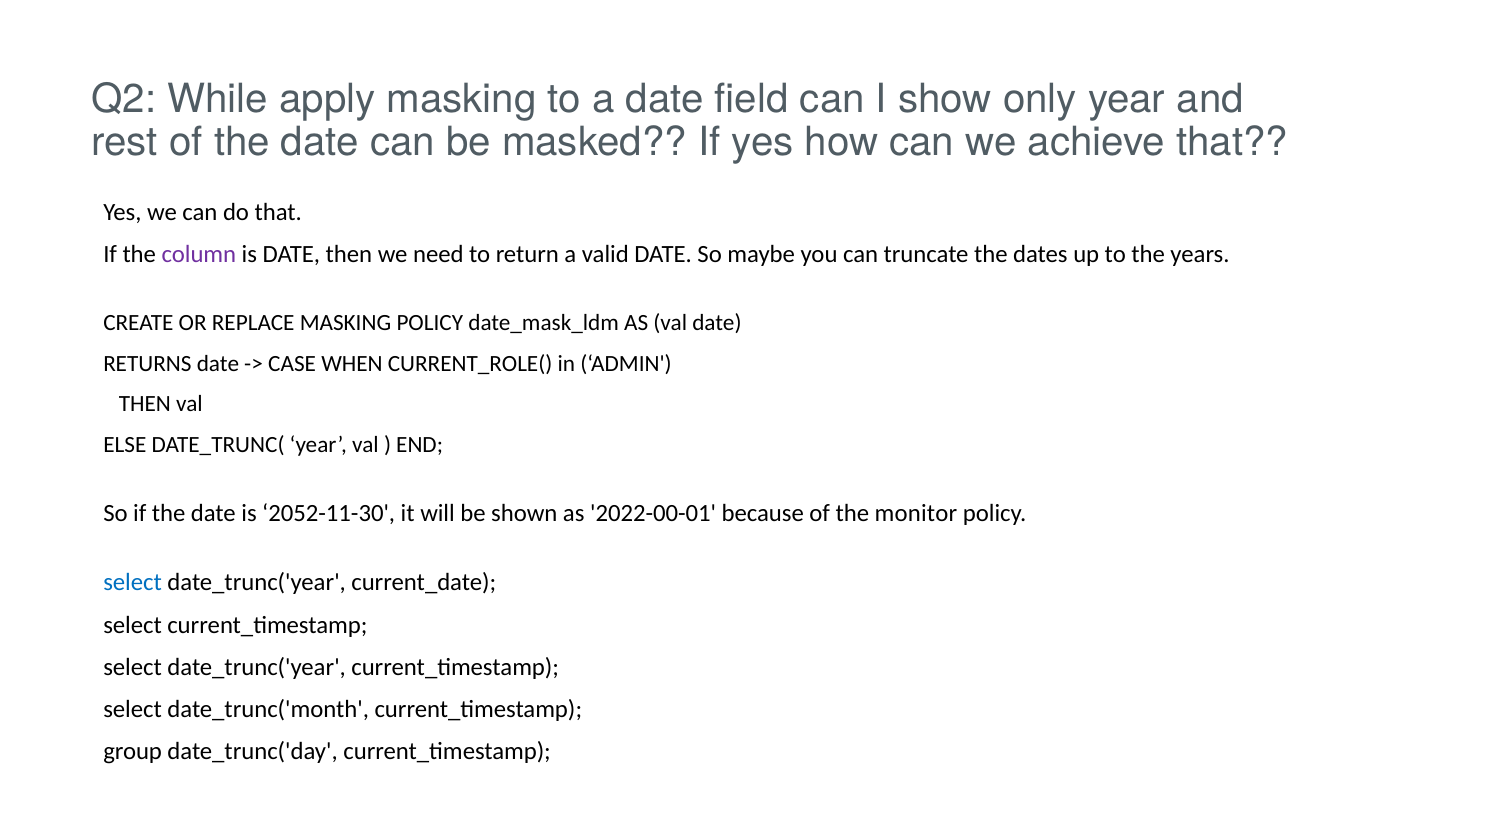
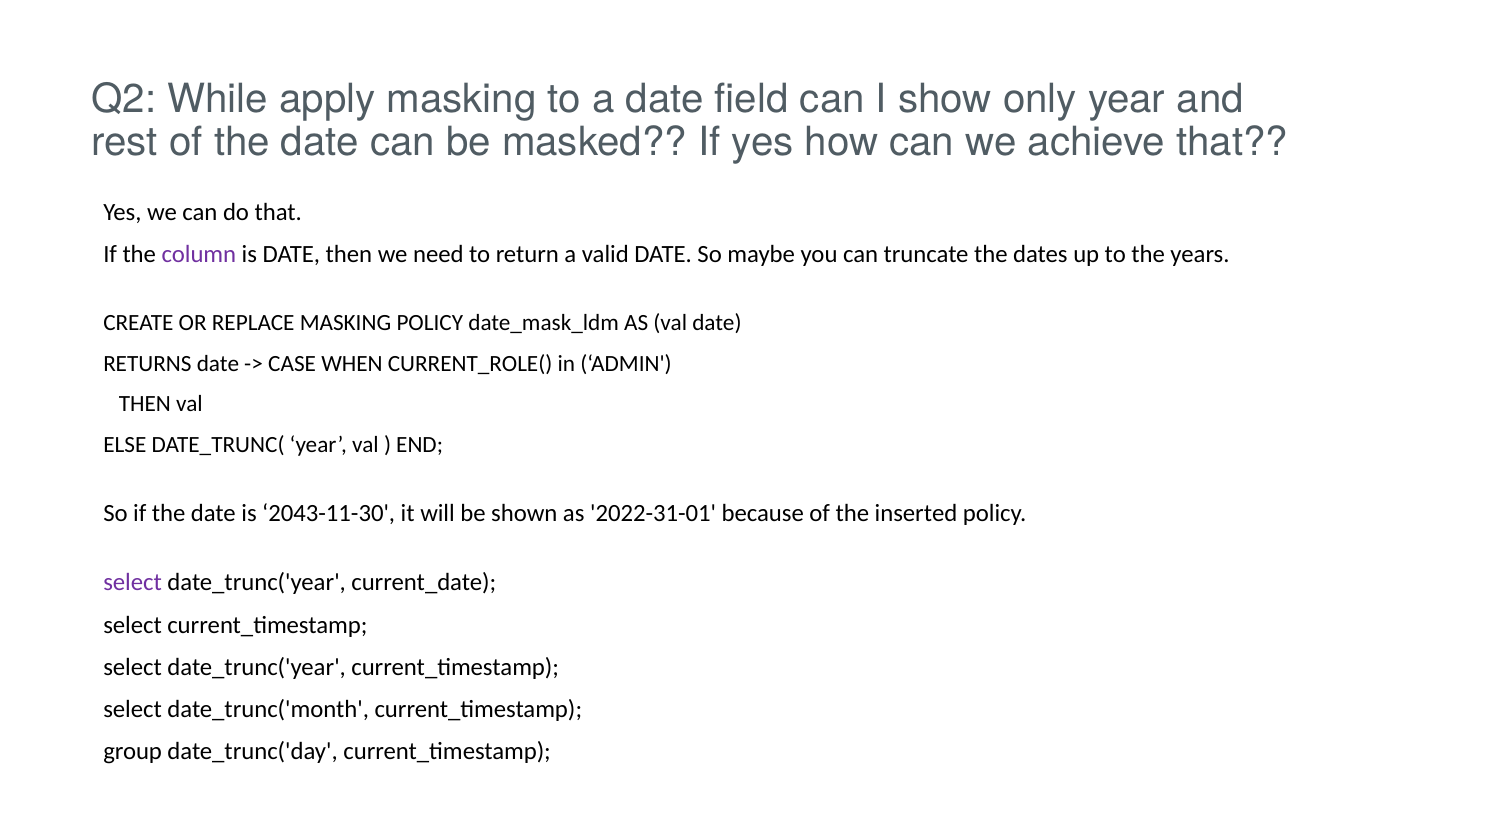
2052-11-30: 2052-11-30 -> 2043-11-30
2022-00-01: 2022-00-01 -> 2022-31-01
monitor: monitor -> inserted
select at (133, 583) colour: blue -> purple
